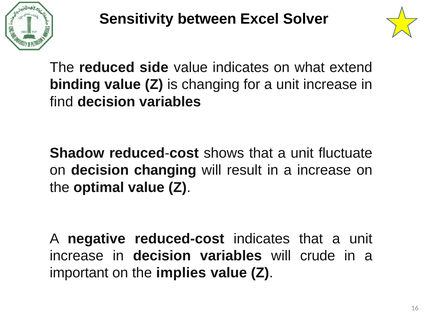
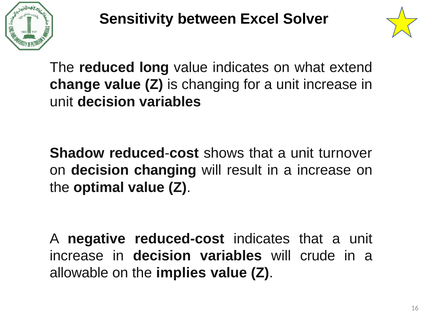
side: side -> long
binding: binding -> change
find at (61, 102): find -> unit
fluctuate: fluctuate -> turnover
important: important -> allowable
